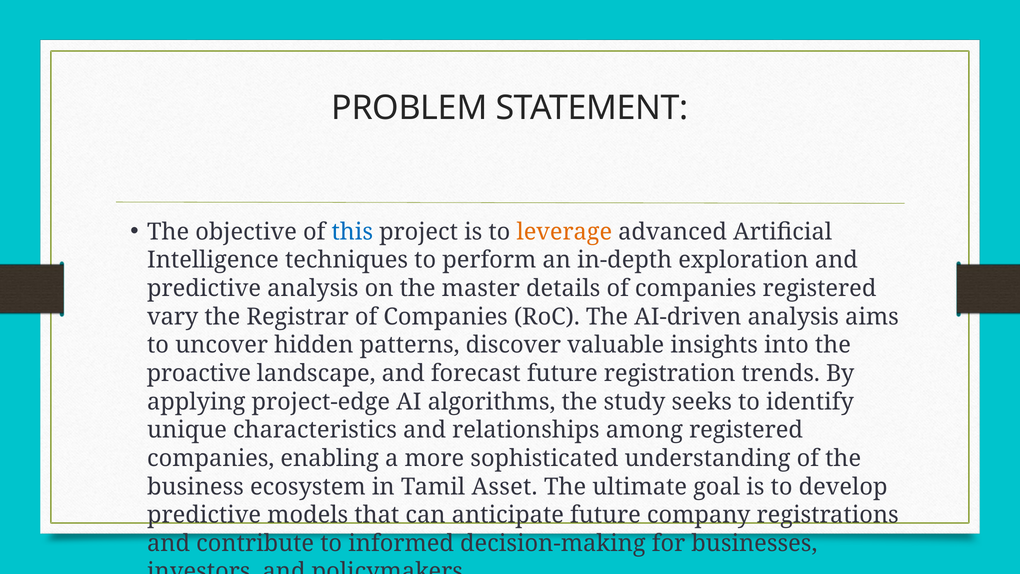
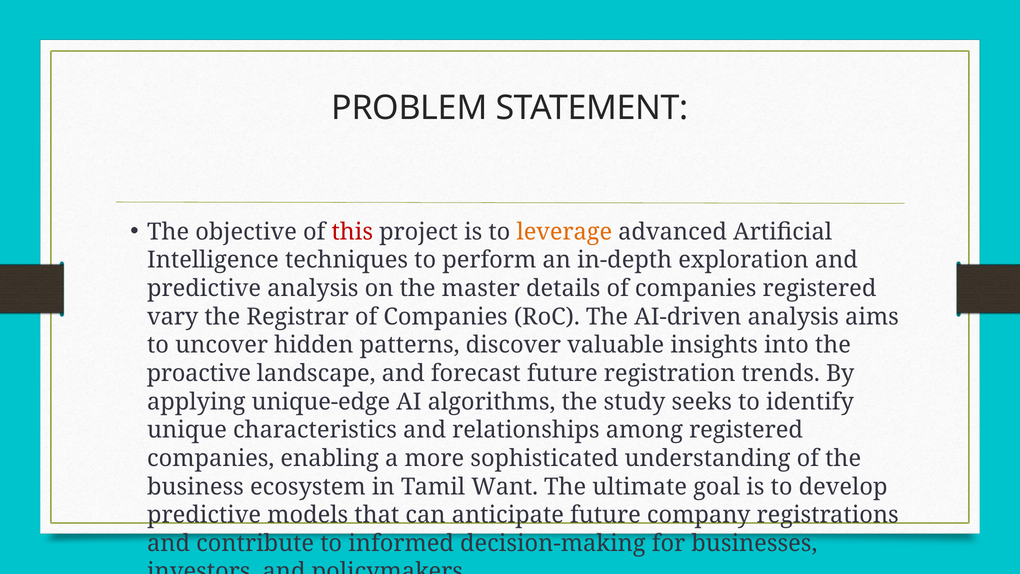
this colour: blue -> red
project-edge: project-edge -> unique-edge
Asset: Asset -> Want
